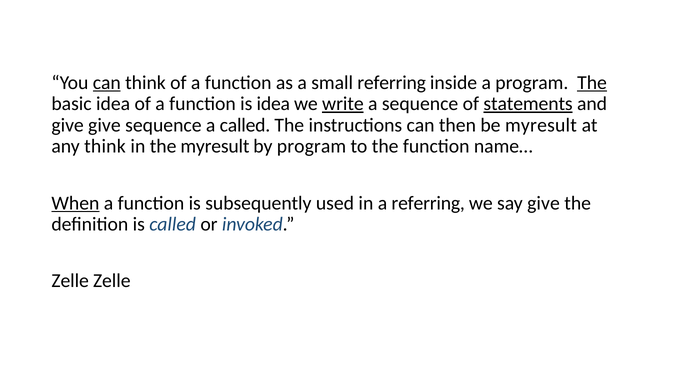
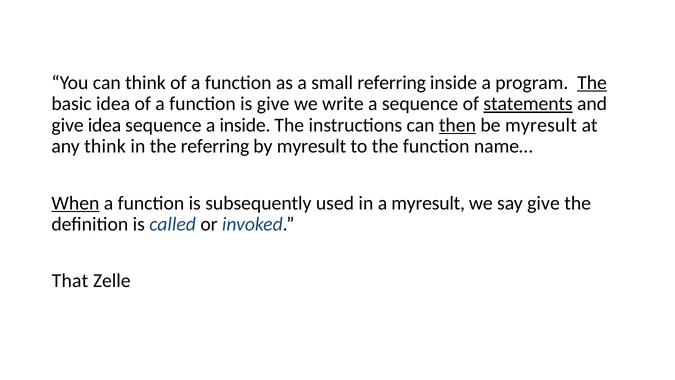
can at (107, 82) underline: present -> none
is idea: idea -> give
write underline: present -> none
give give: give -> idea
a called: called -> inside
then underline: none -> present
the myresult: myresult -> referring
by program: program -> myresult
a referring: referring -> myresult
Zelle at (70, 281): Zelle -> That
